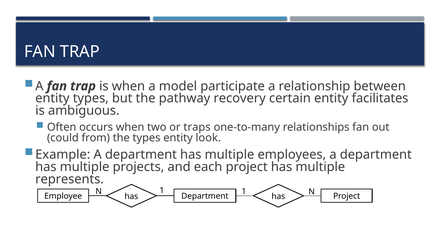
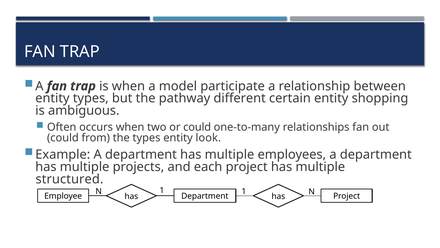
recovery: recovery -> different
facilitates: facilitates -> shopping
or traps: traps -> could
represents: represents -> structured
